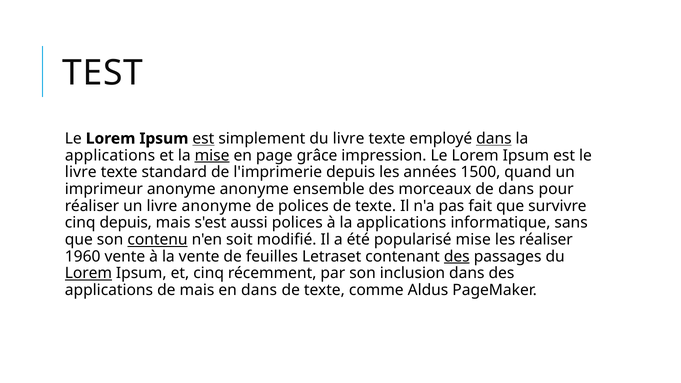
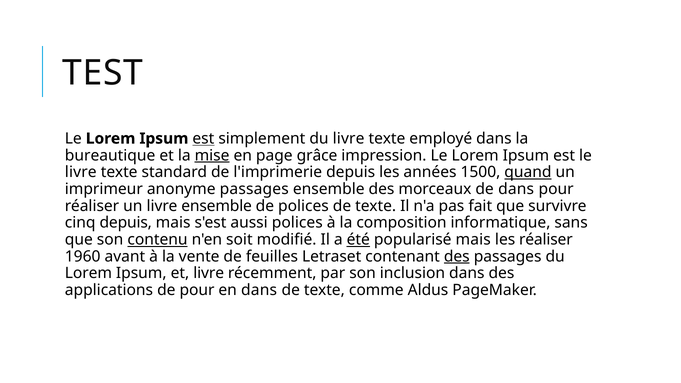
dans at (494, 139) underline: present -> none
applications at (110, 155): applications -> bureautique
quand underline: none -> present
anonyme anonyme: anonyme -> passages
livre anonyme: anonyme -> ensemble
à la applications: applications -> composition
été underline: none -> present
popularisé mise: mise -> mais
1960 vente: vente -> avant
Lorem at (88, 273) underline: present -> none
et cinq: cinq -> livre
de mais: mais -> pour
